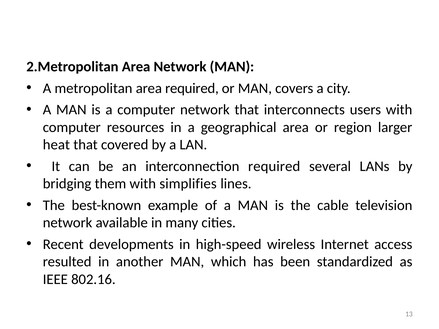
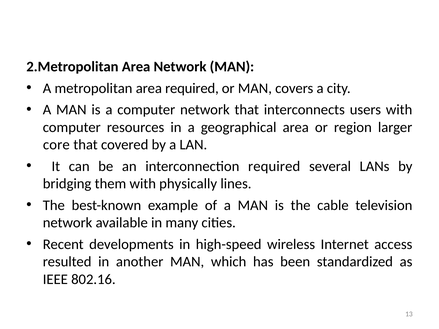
heat: heat -> core
simplifies: simplifies -> physically
